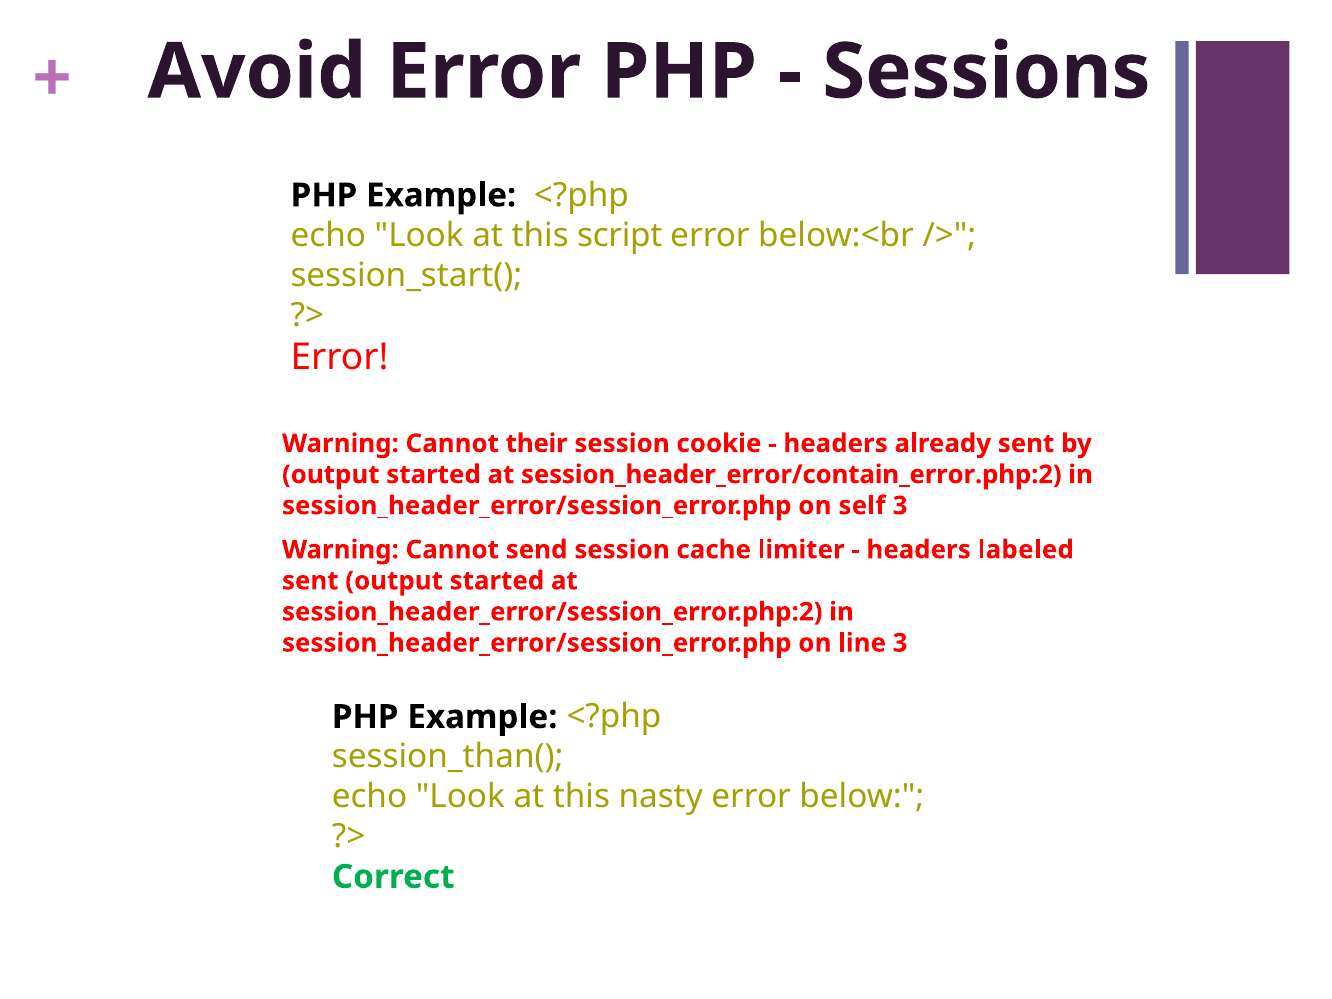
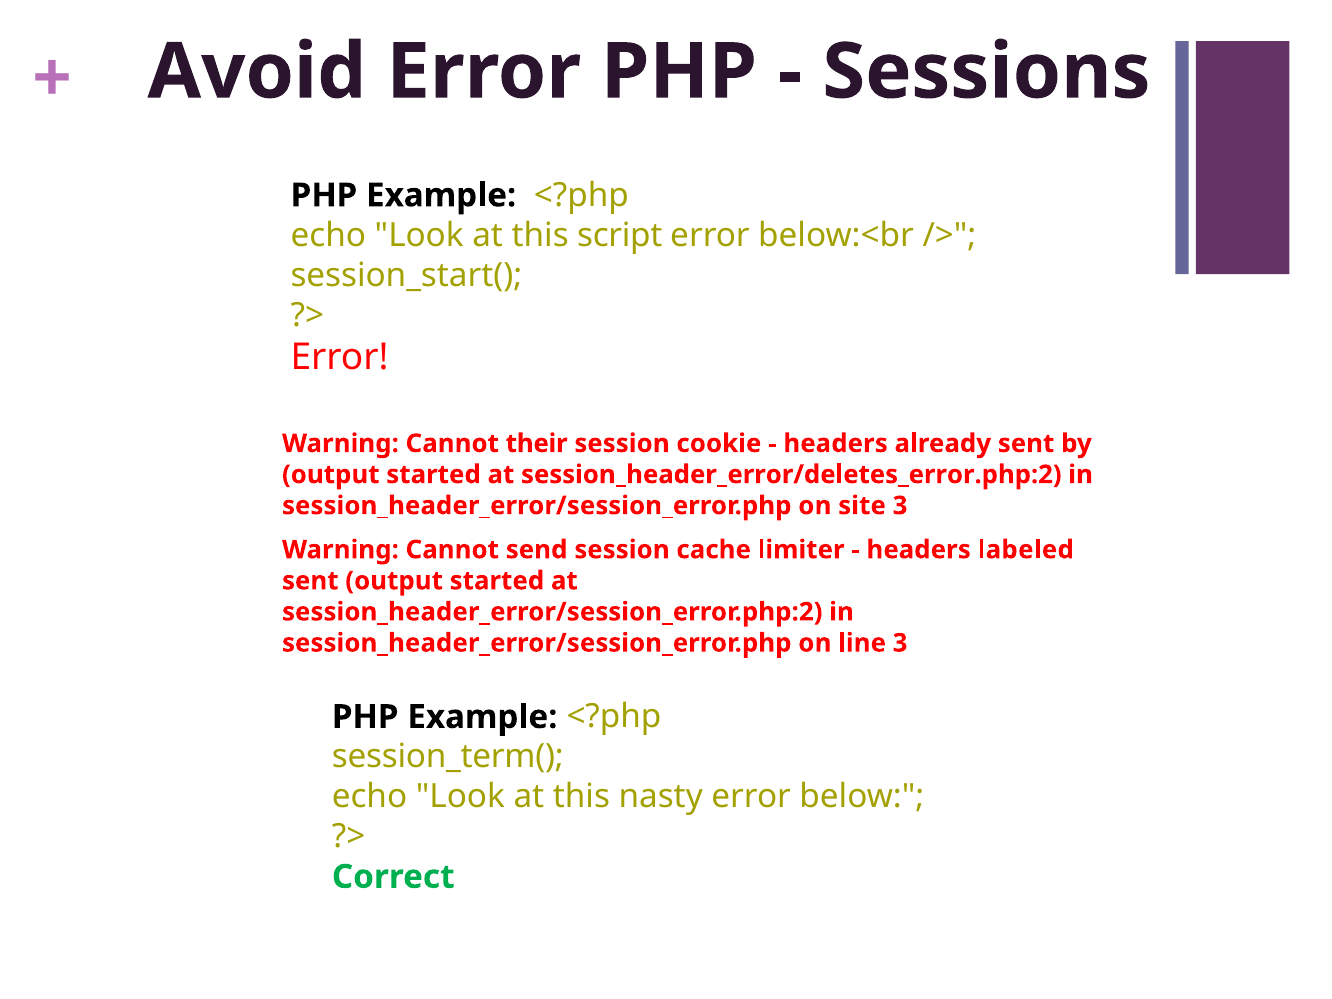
session_header_error/contain_error.php:2: session_header_error/contain_error.php:2 -> session_header_error/deletes_error.php:2
self: self -> site
session_than(: session_than( -> session_term(
